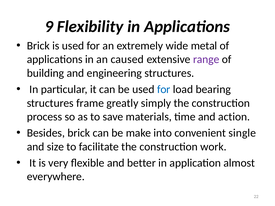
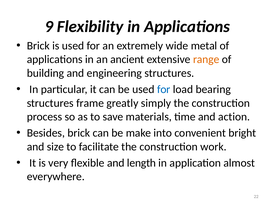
caused: caused -> ancient
range colour: purple -> orange
single: single -> bright
better: better -> length
